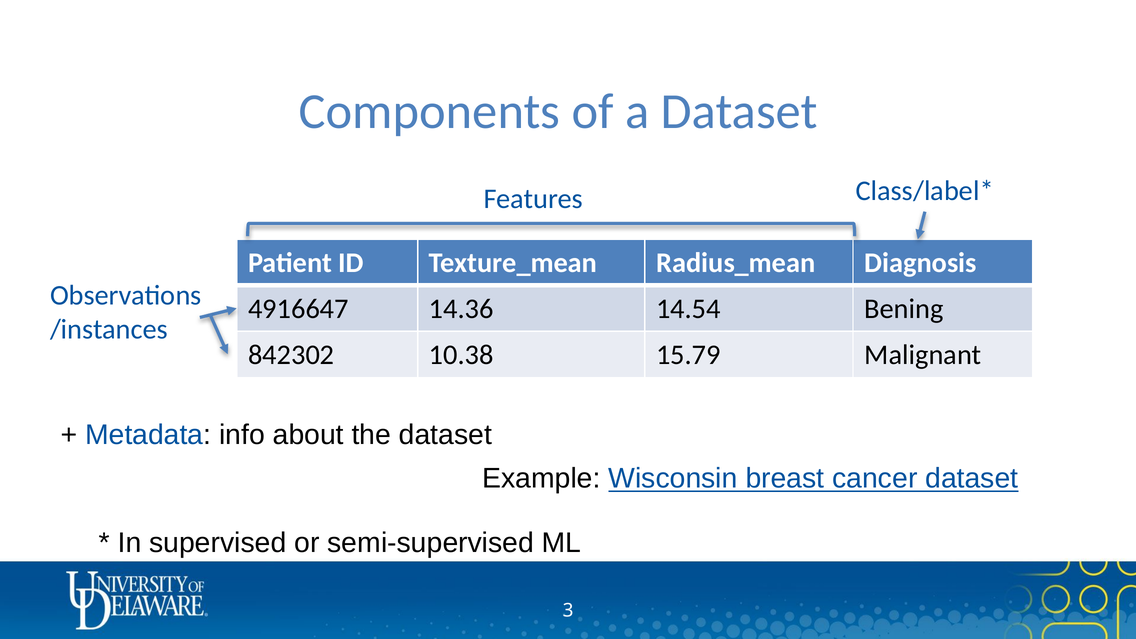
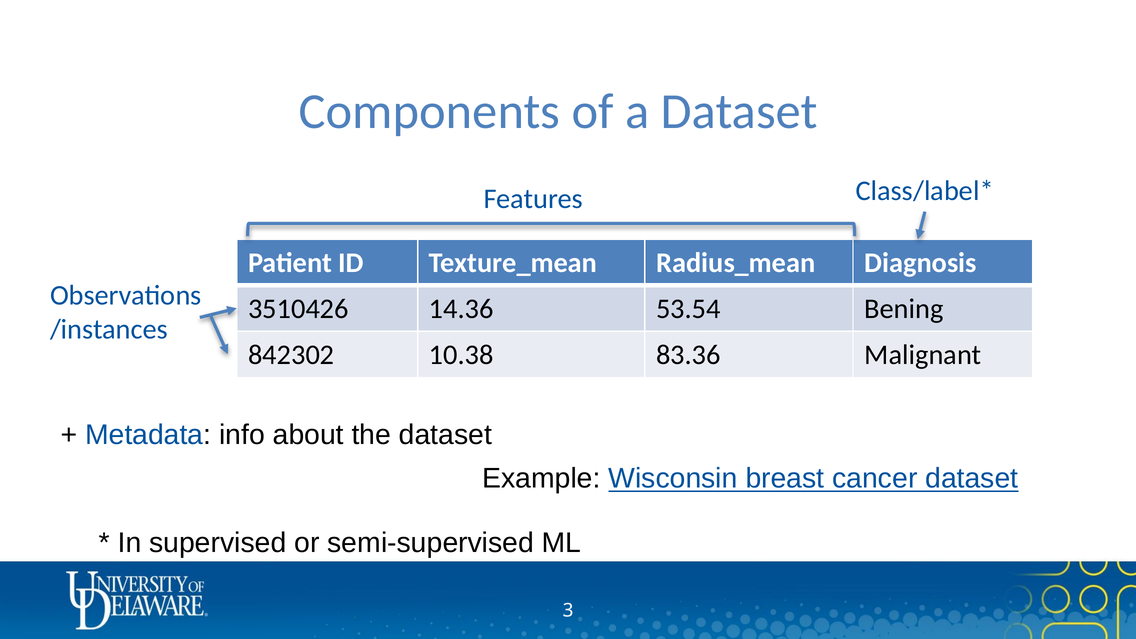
4916647: 4916647 -> 3510426
14.54: 14.54 -> 53.54
15.79: 15.79 -> 83.36
